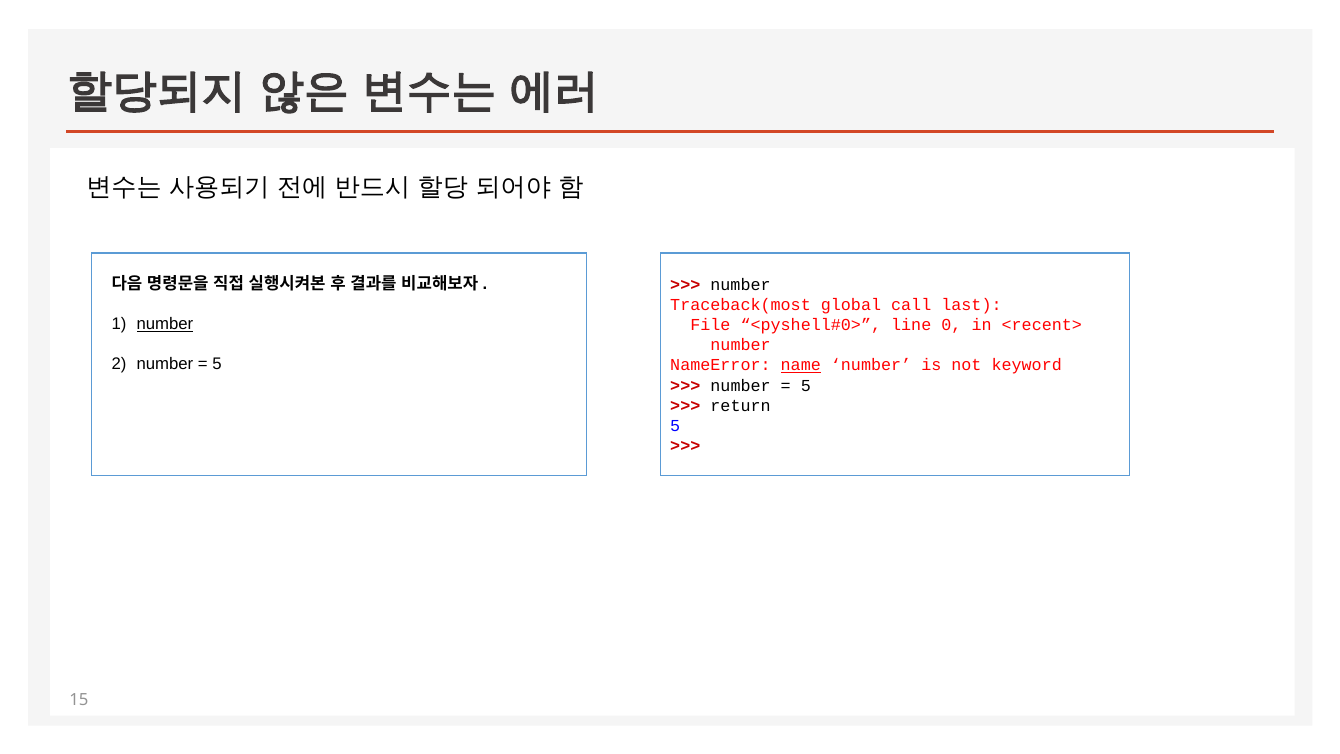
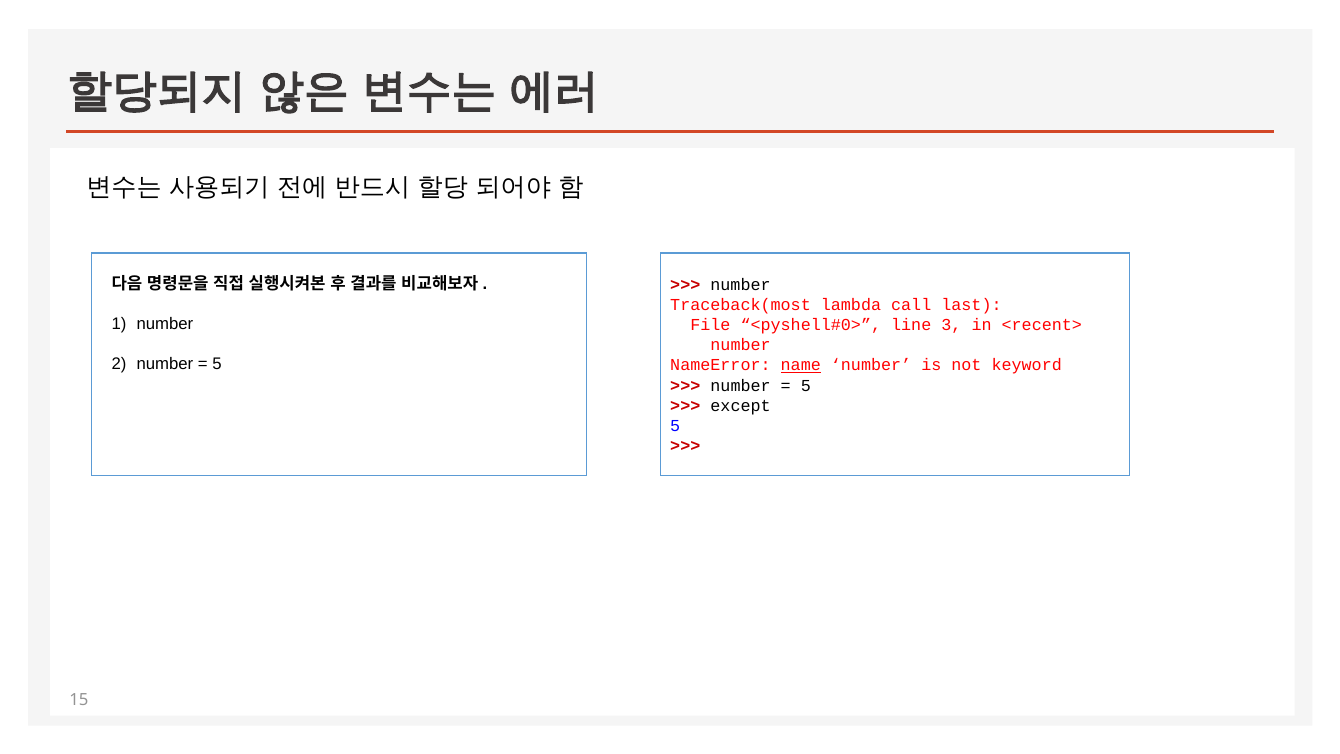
global: global -> lambda
number at (165, 324) underline: present -> none
0: 0 -> 3
return: return -> except
